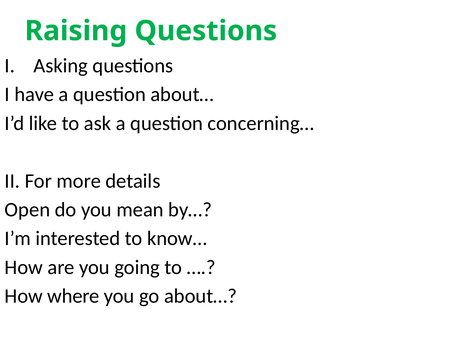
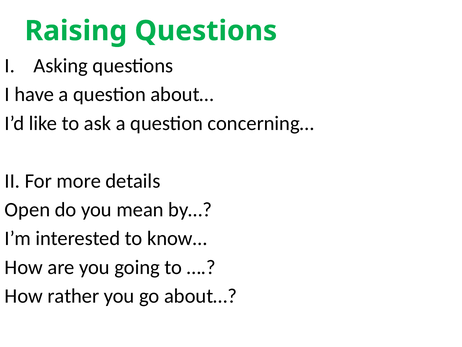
where: where -> rather
